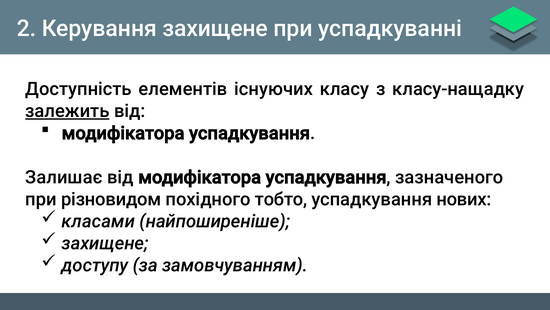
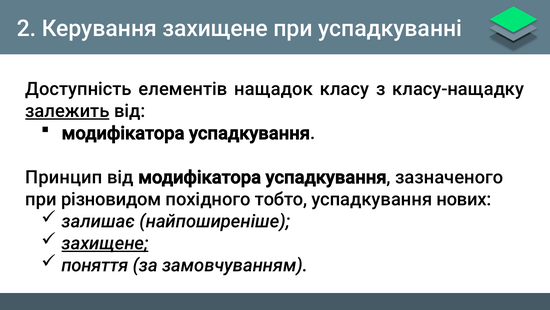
існуючих: існуючих -> нащадок
Залишає: Залишає -> Принцип
класами: класами -> залишає
захищене at (105, 243) underline: none -> present
доступу: доступу -> поняття
